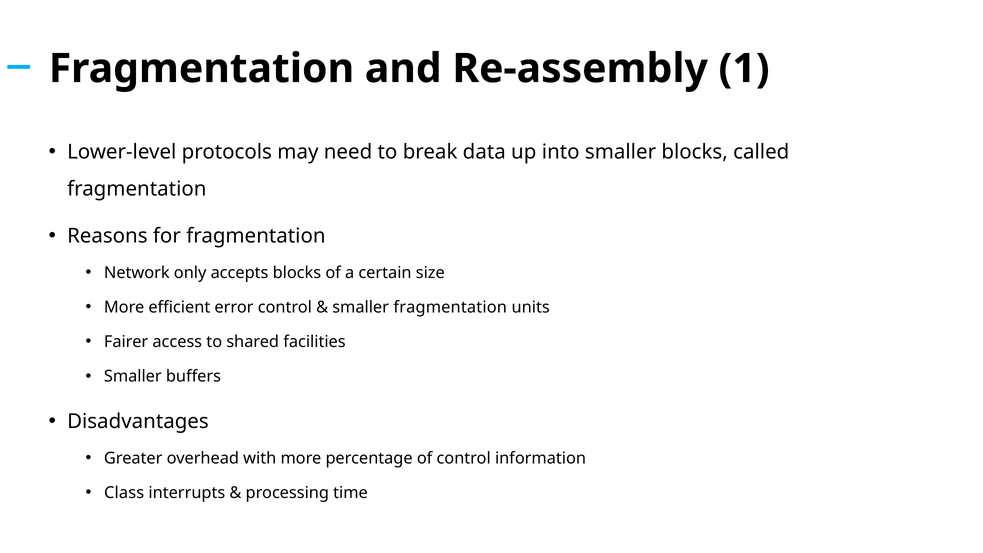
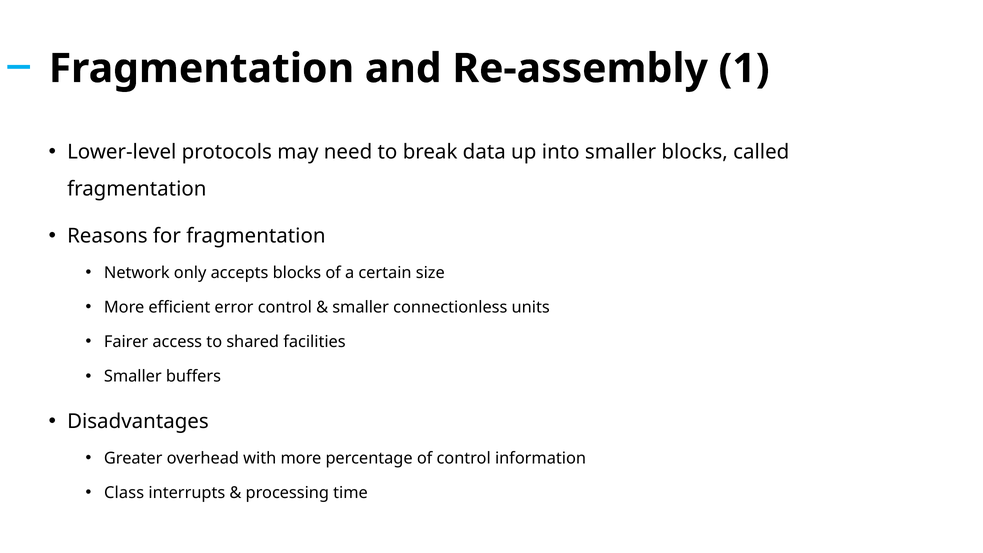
smaller fragmentation: fragmentation -> connectionless
